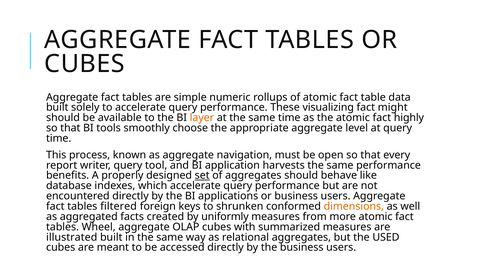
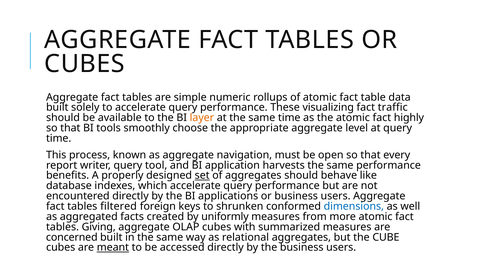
might: might -> traffic
dimensions colour: orange -> blue
Wheel: Wheel -> Giving
illustrated: illustrated -> concerned
USED: USED -> CUBE
meant underline: none -> present
